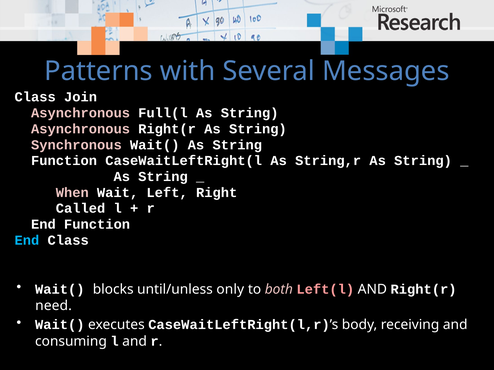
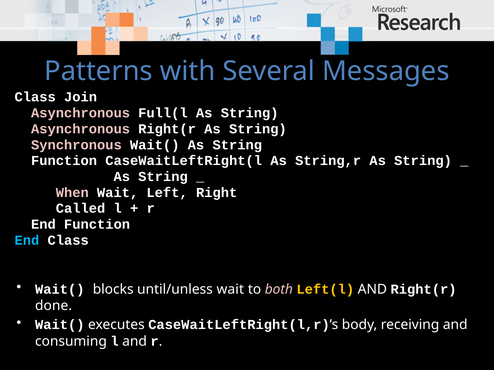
until/unless only: only -> wait
Left(l colour: pink -> yellow
need: need -> done
